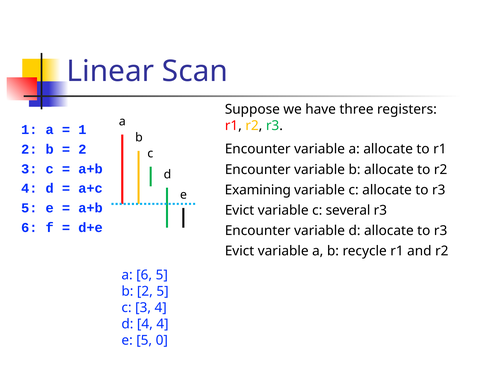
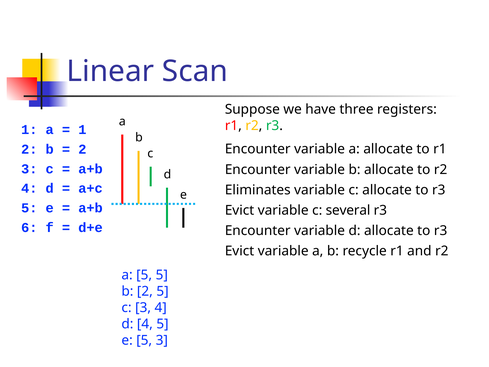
Examining: Examining -> Eliminates
a 6: 6 -> 5
4 4: 4 -> 5
5 0: 0 -> 3
